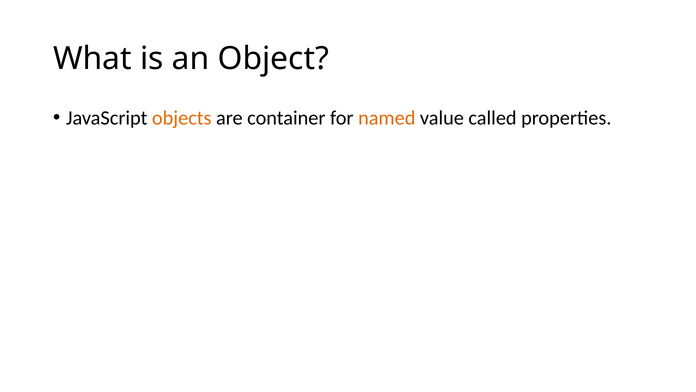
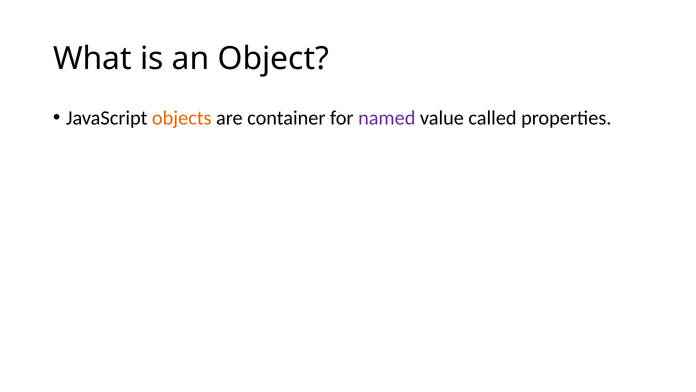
named colour: orange -> purple
